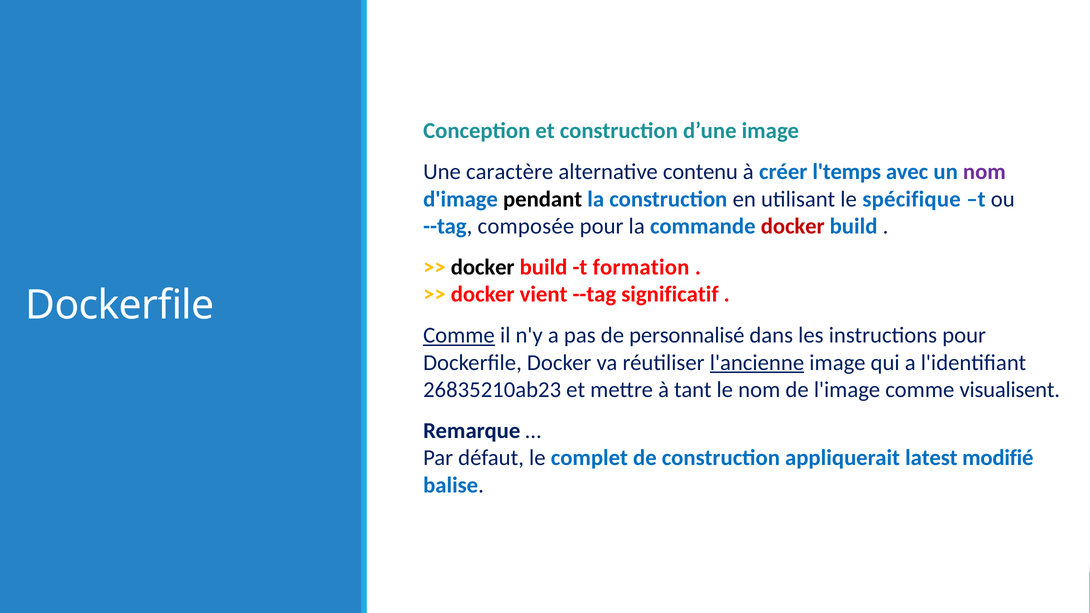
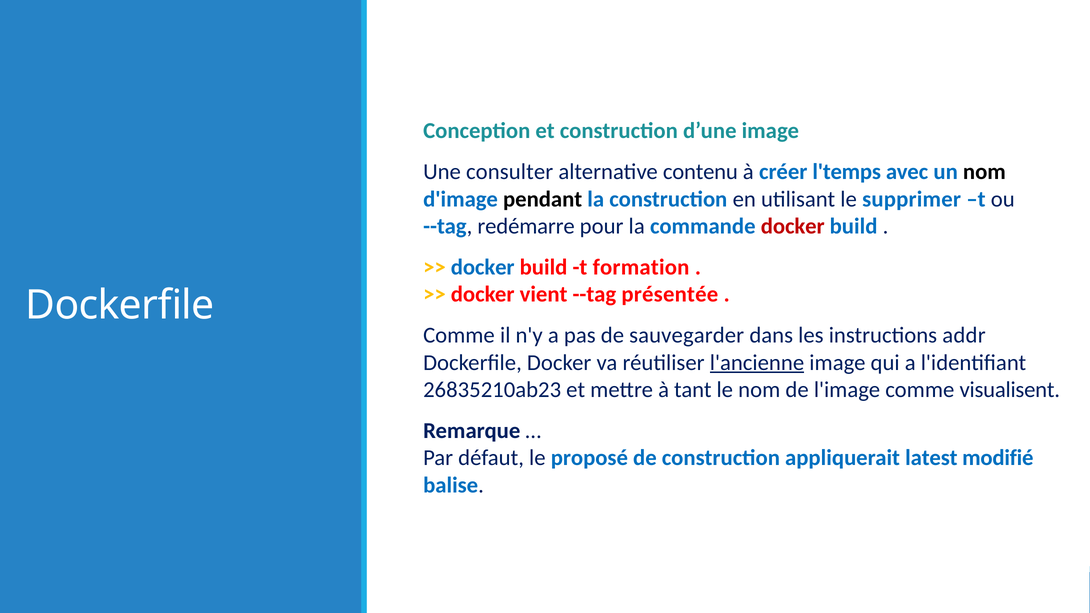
caractère: caractère -> consulter
nom at (984, 172) colour: purple -> black
spécifique: spécifique -> supprimer
composée: composée -> redémarre
docker at (483, 267) colour: black -> blue
significatif: significatif -> présentée
Comme at (459, 335) underline: present -> none
personnalisé: personnalisé -> sauvegarder
instructions pour: pour -> addr
complet: complet -> proposé
